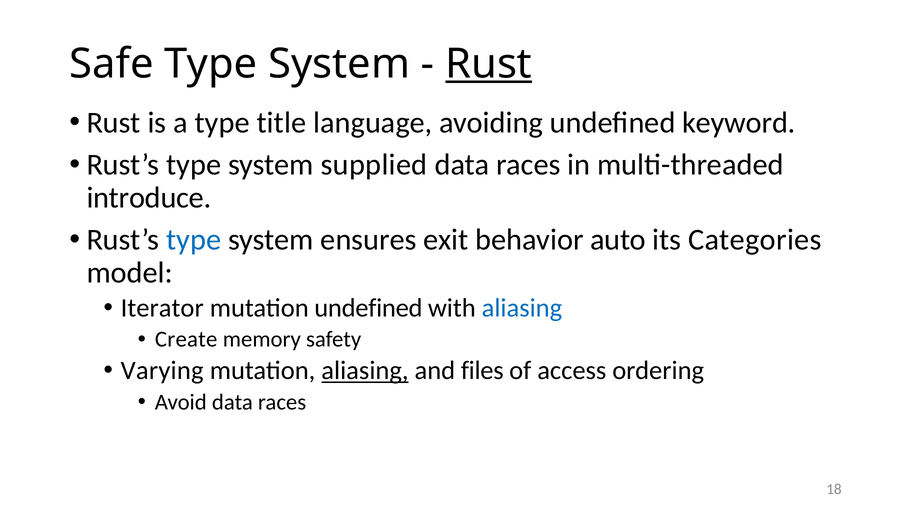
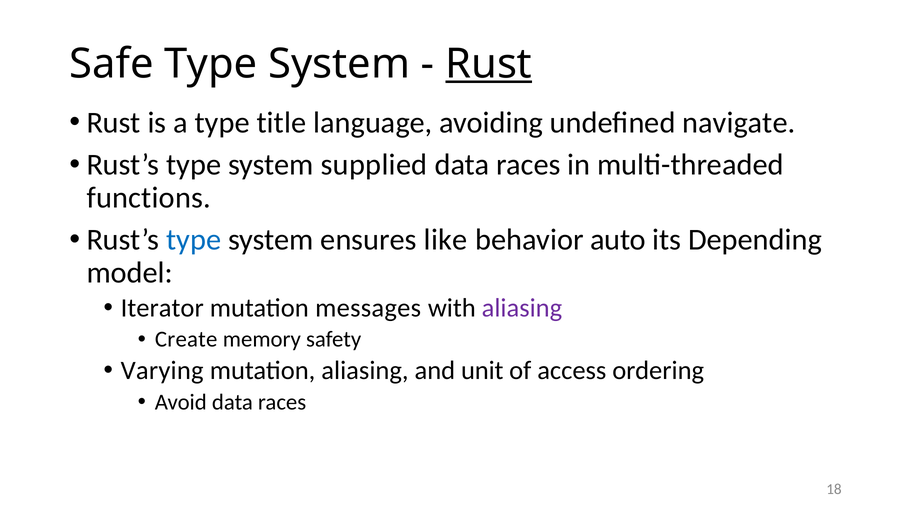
keyword: keyword -> navigate
introduce: introduce -> functions
exit: exit -> like
Categories: Categories -> Depending
mutation undefined: undefined -> messages
aliasing at (522, 308) colour: blue -> purple
aliasing at (365, 371) underline: present -> none
files: files -> unit
